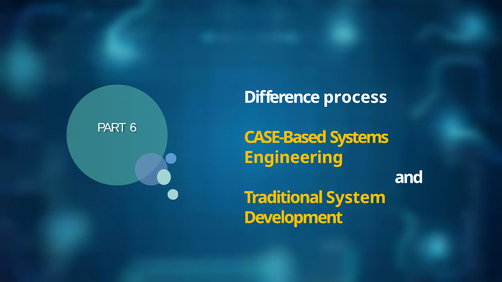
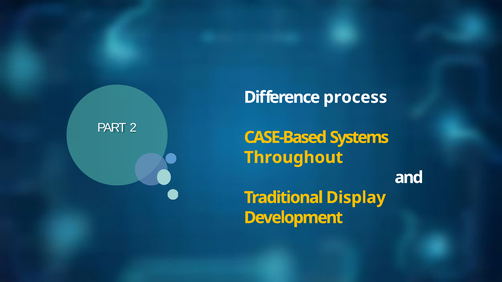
6: 6 -> 2
Engineering: Engineering -> Throughout
System: System -> Display
